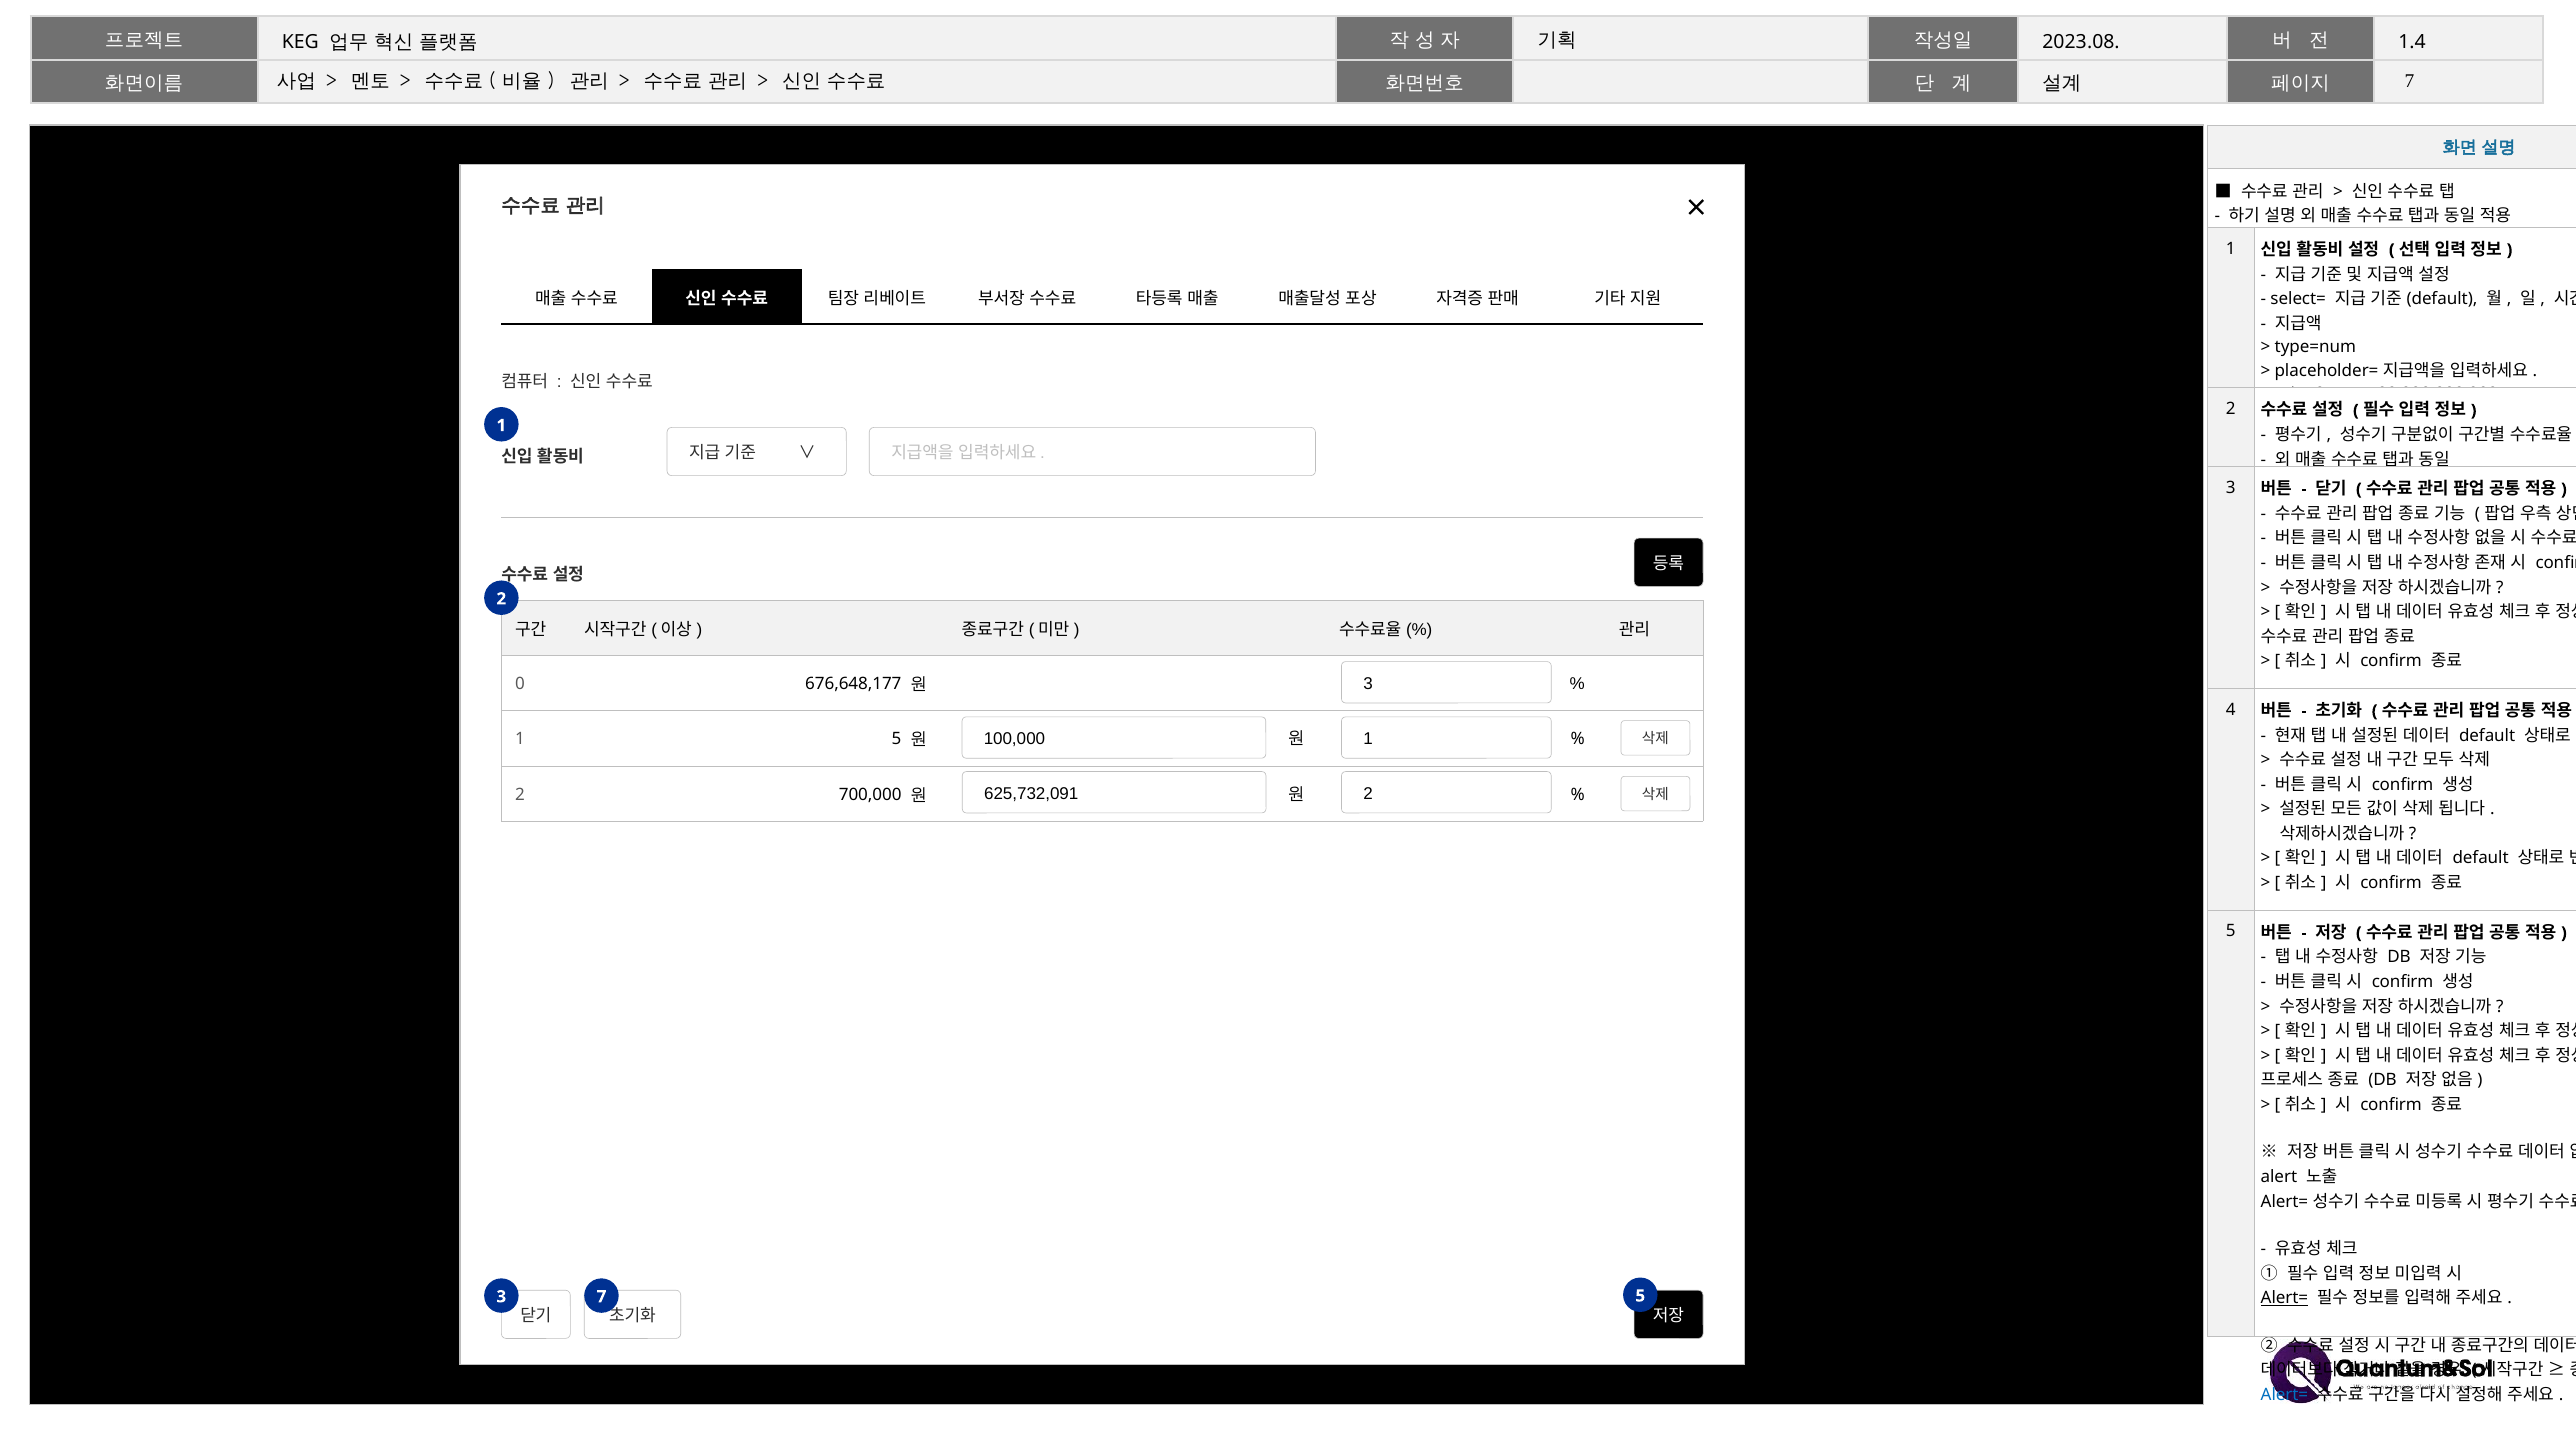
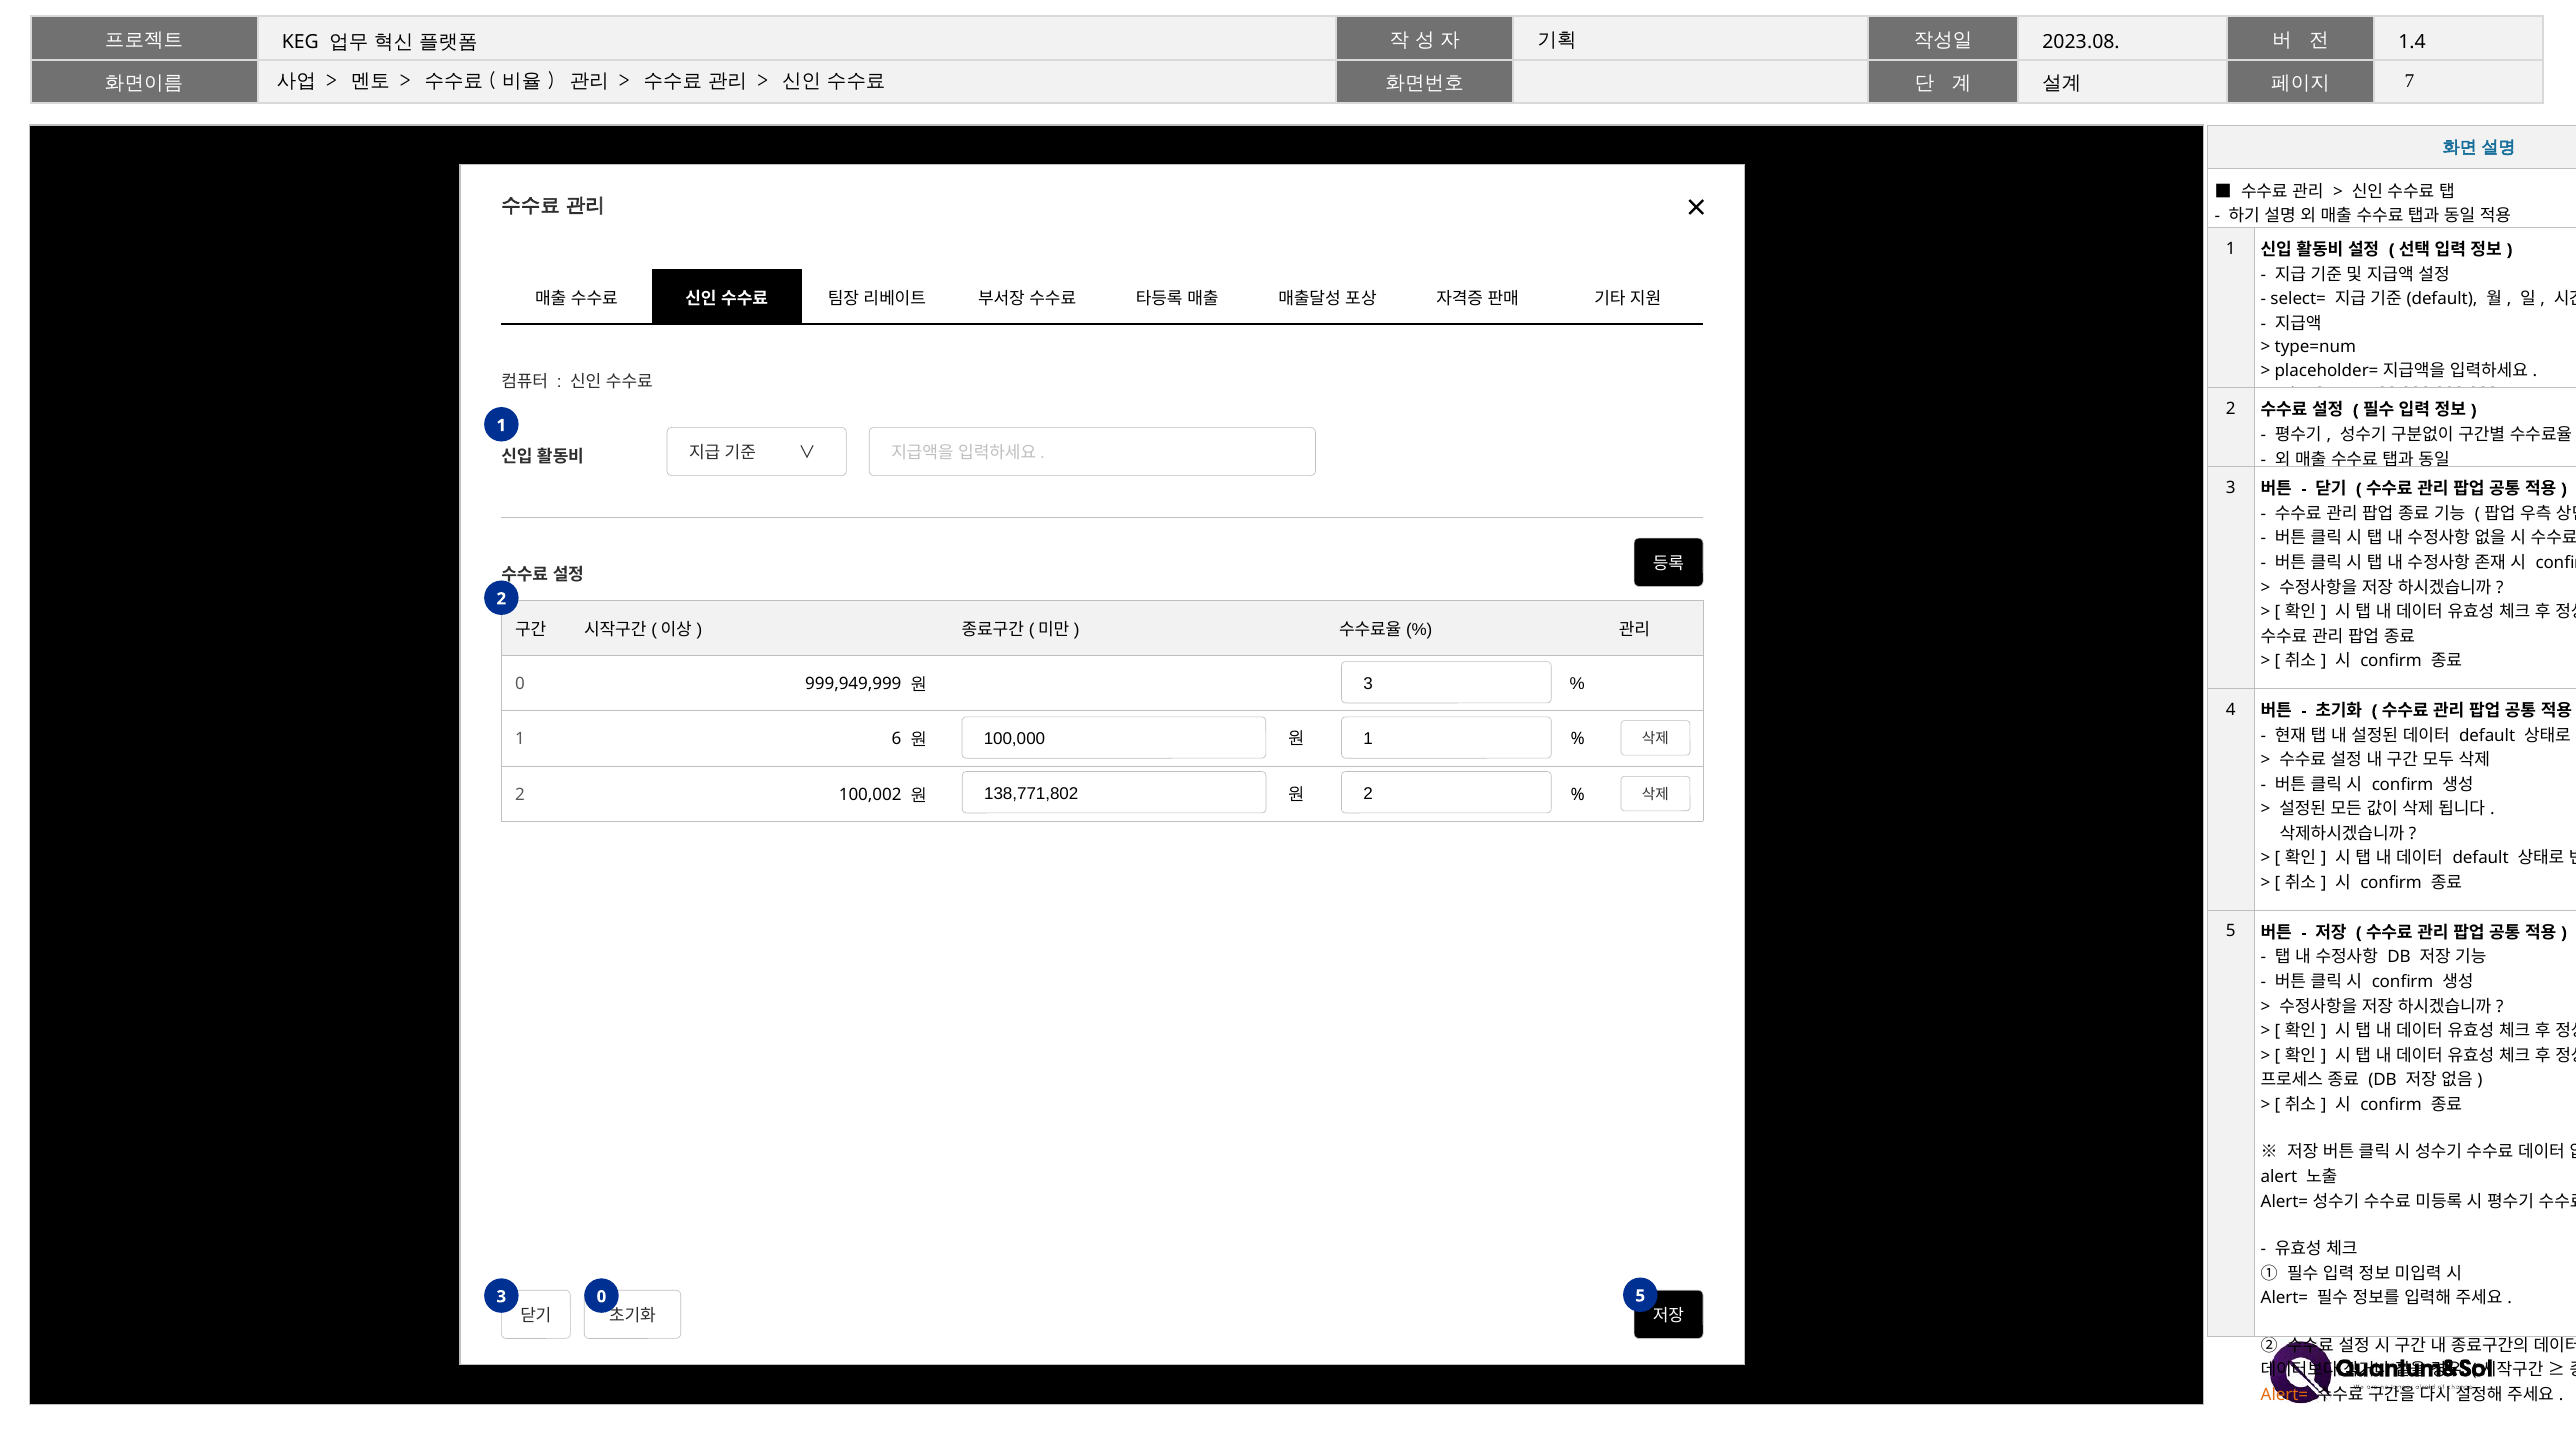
676,648,177: 676,648,177 -> 999,949,999
1 5: 5 -> 6
625,732,091: 625,732,091 -> 138,771,802
700,000: 700,000 -> 100,002
Alert= at (2284, 1298) underline: present -> none
3 7: 7 -> 0
Alert= at (2284, 1395) colour: blue -> orange
